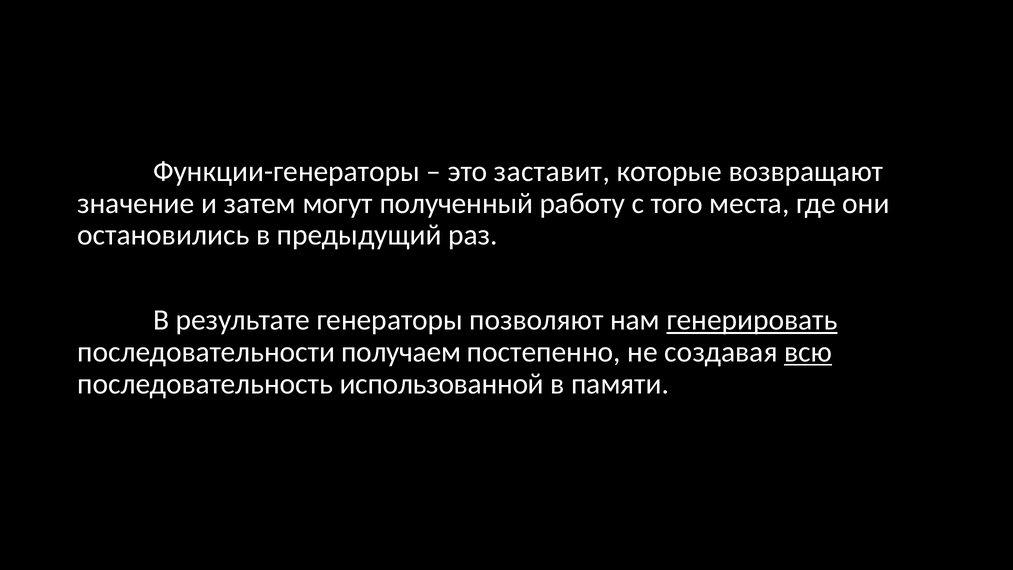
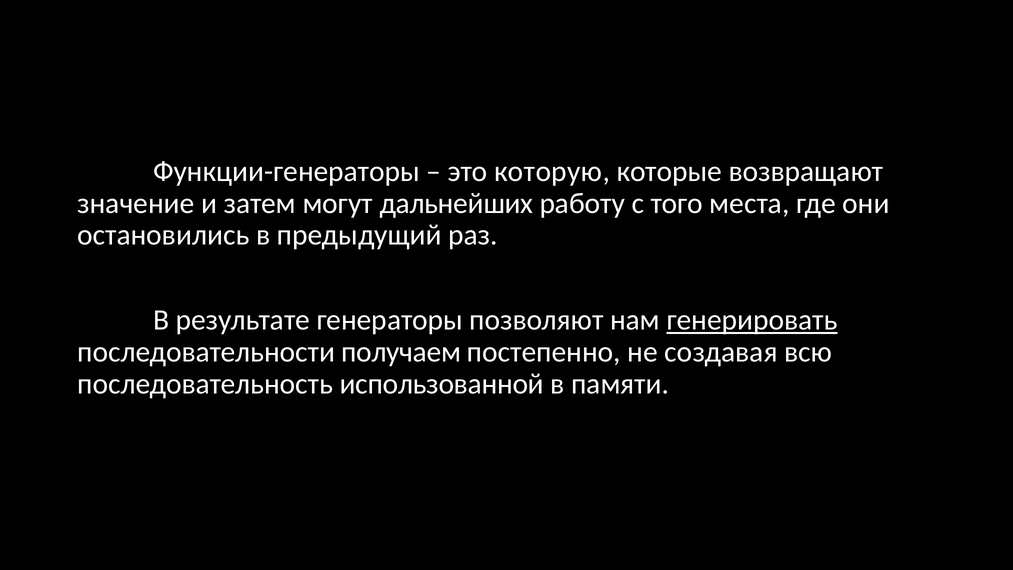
заставит: заставит -> которую
полученный: полученный -> дальнейших
всю underline: present -> none
